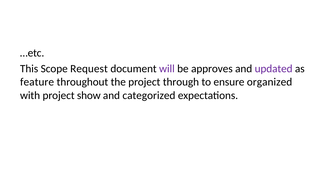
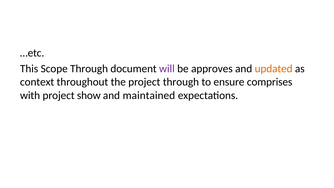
Scope Request: Request -> Through
updated colour: purple -> orange
feature: feature -> context
organized: organized -> comprises
categorized: categorized -> maintained
